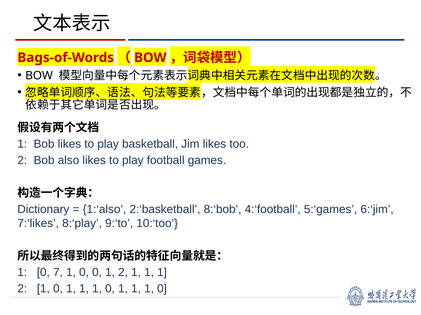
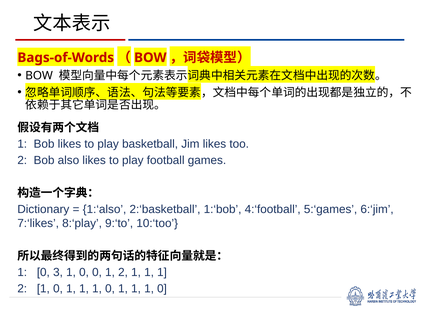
8:‘bob: 8:‘bob -> 1:‘bob
7: 7 -> 3
